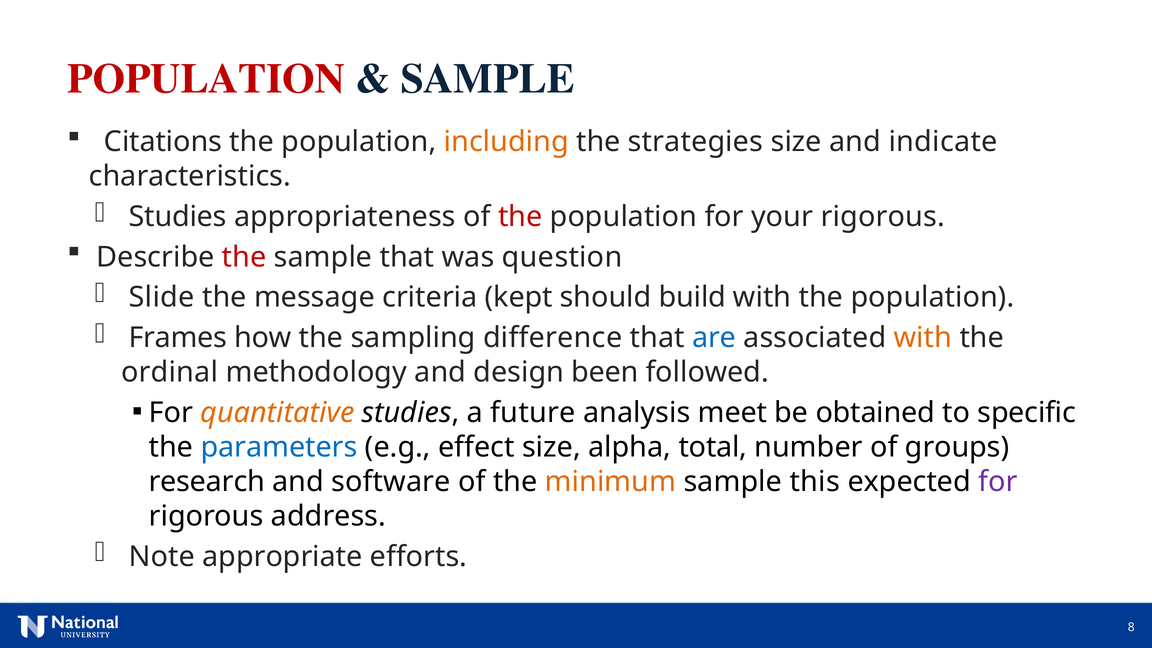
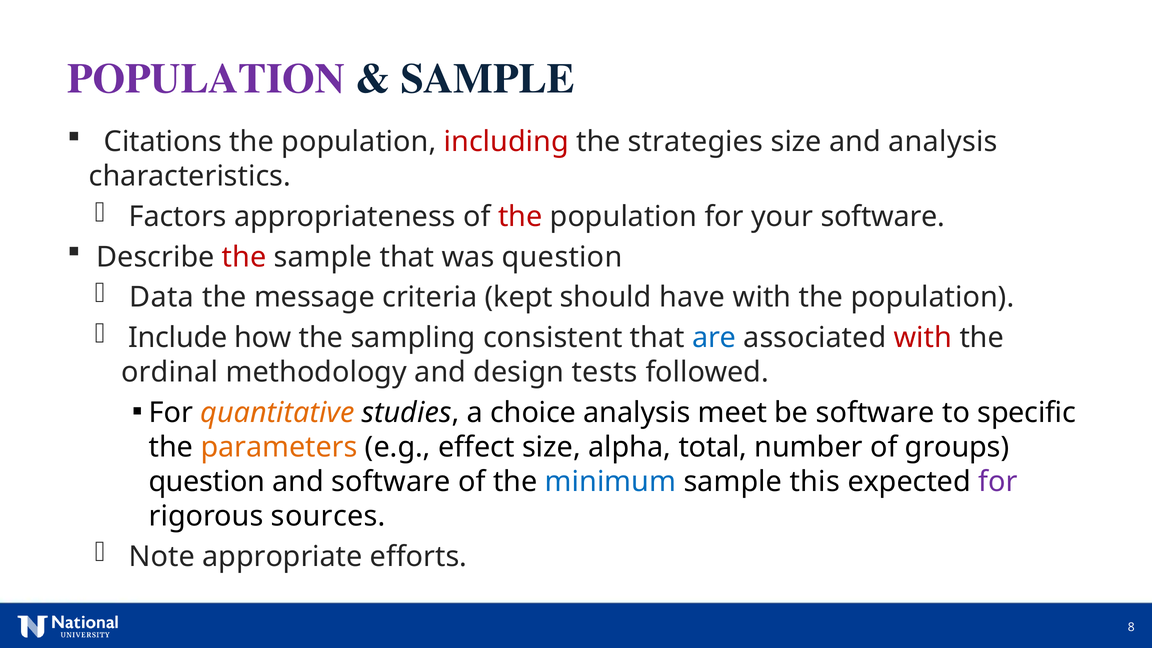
POPULATION at (206, 79) colour: red -> purple
including colour: orange -> red
and indicate: indicate -> analysis
Studies at (178, 217): Studies -> Factors
your rigorous: rigorous -> software
Slide: Slide -> Data
build: build -> have
Frames: Frames -> Include
difference: difference -> consistent
with at (923, 338) colour: orange -> red
been: been -> tests
future: future -> choice
be obtained: obtained -> software
parameters colour: blue -> orange
research at (207, 482): research -> question
minimum colour: orange -> blue
address: address -> sources
